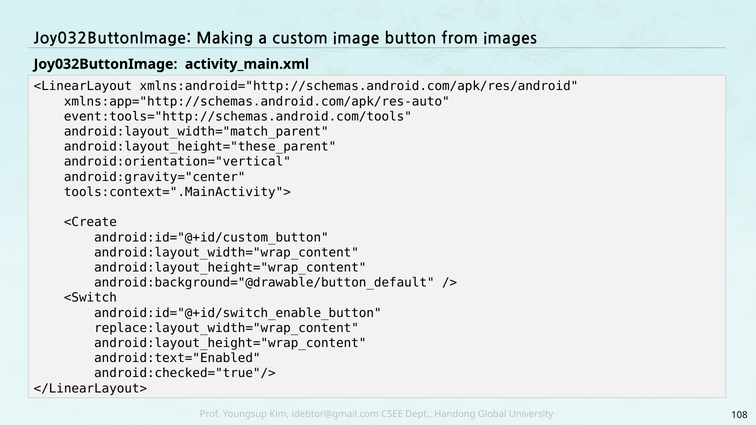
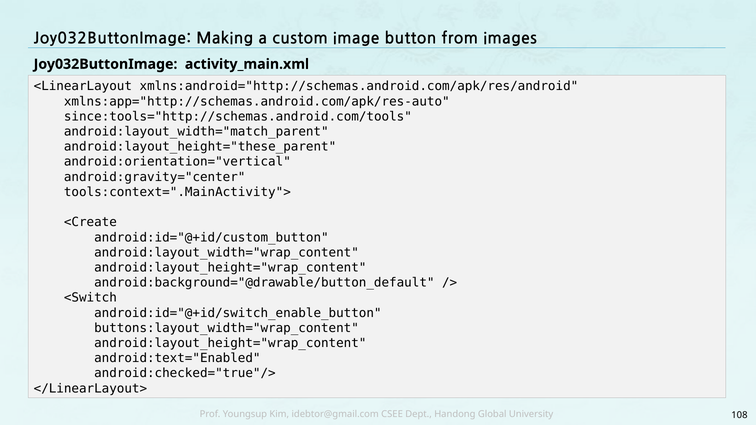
event:tools="http://schemas.android.com/tools: event:tools="http://schemas.android.com/tools -> since:tools="http://schemas.android.com/tools
replace:layout_width="wrap_content: replace:layout_width="wrap_content -> buttons:layout_width="wrap_content
